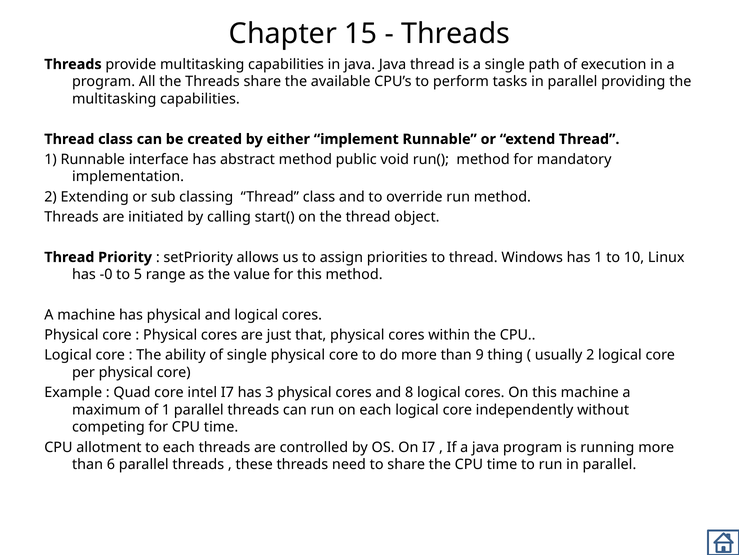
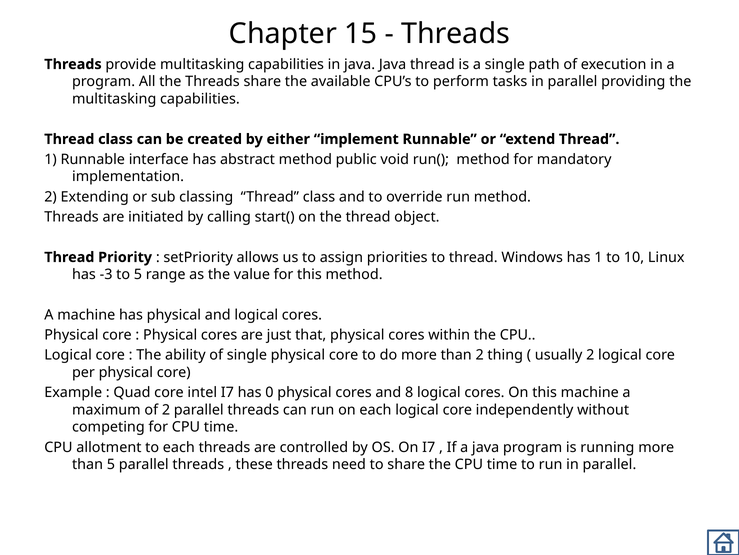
-0: -0 -> -3
than 9: 9 -> 2
3: 3 -> 0
of 1: 1 -> 2
than 6: 6 -> 5
